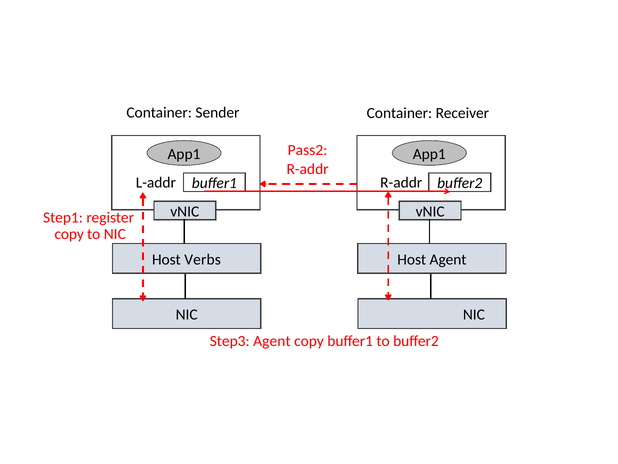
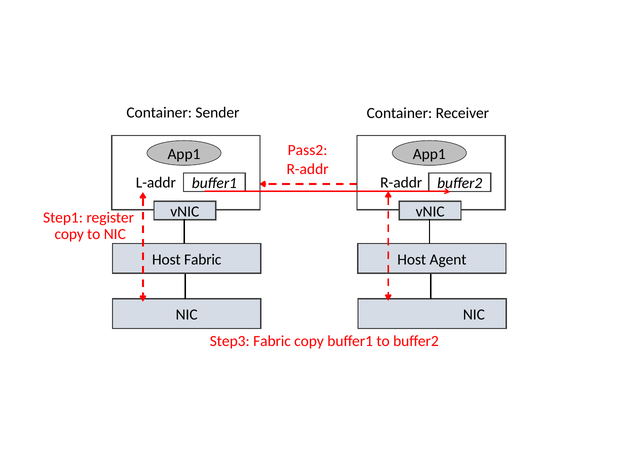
Host Verbs: Verbs -> Fabric
Step3 Agent: Agent -> Fabric
